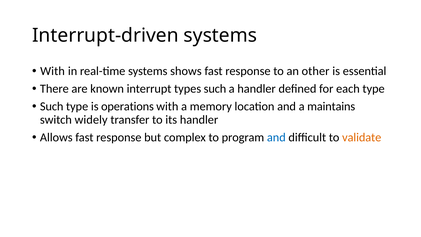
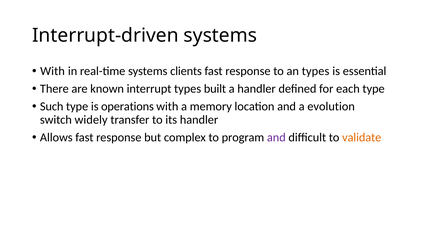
shows: shows -> clients
an other: other -> types
types such: such -> built
maintains: maintains -> evolution
and at (276, 137) colour: blue -> purple
